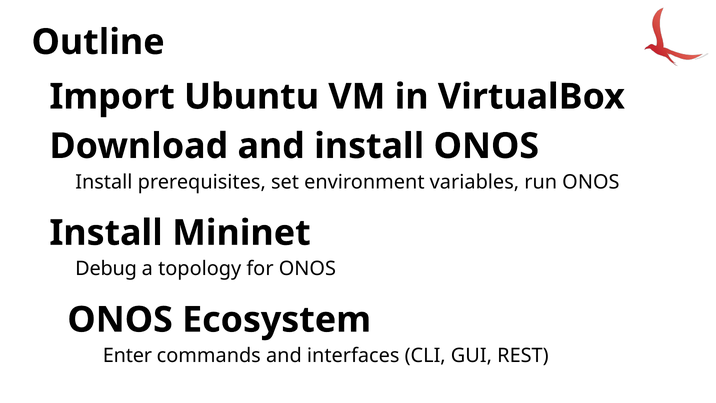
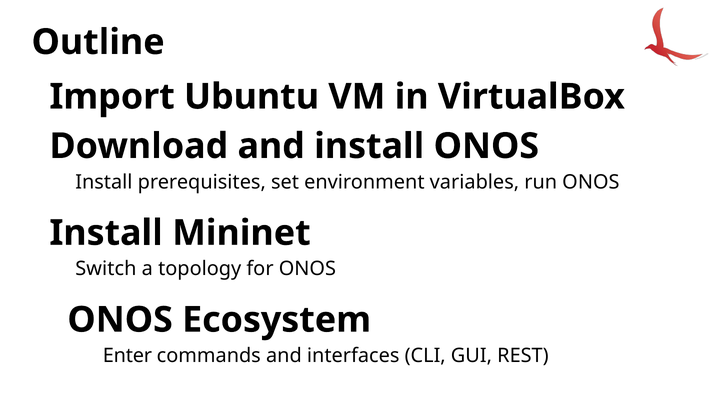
Debug: Debug -> Switch
